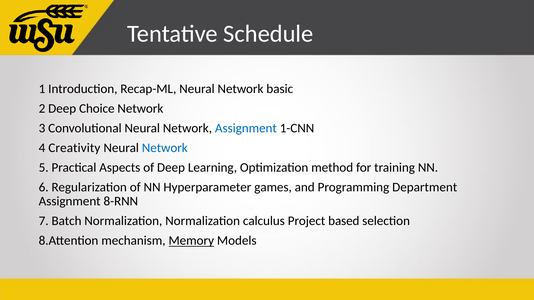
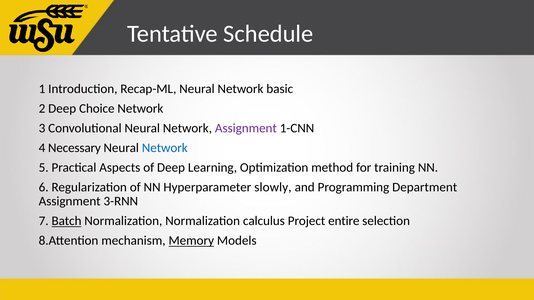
Assignment at (246, 128) colour: blue -> purple
Creativity: Creativity -> Necessary
games: games -> slowly
8-RNN: 8-RNN -> 3-RNN
Batch underline: none -> present
based: based -> entire
